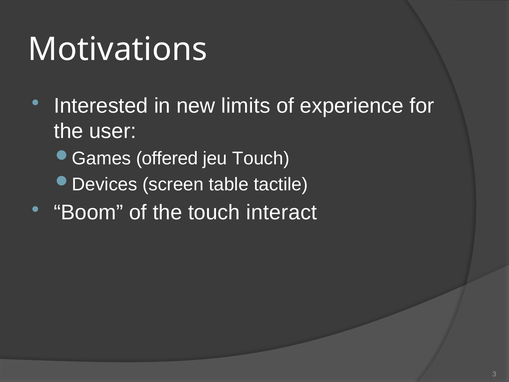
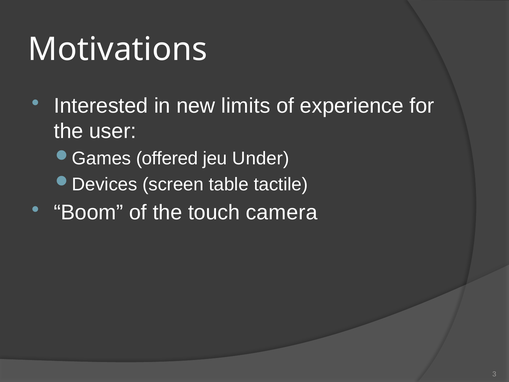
jeu Touch: Touch -> Under
interact: interact -> camera
